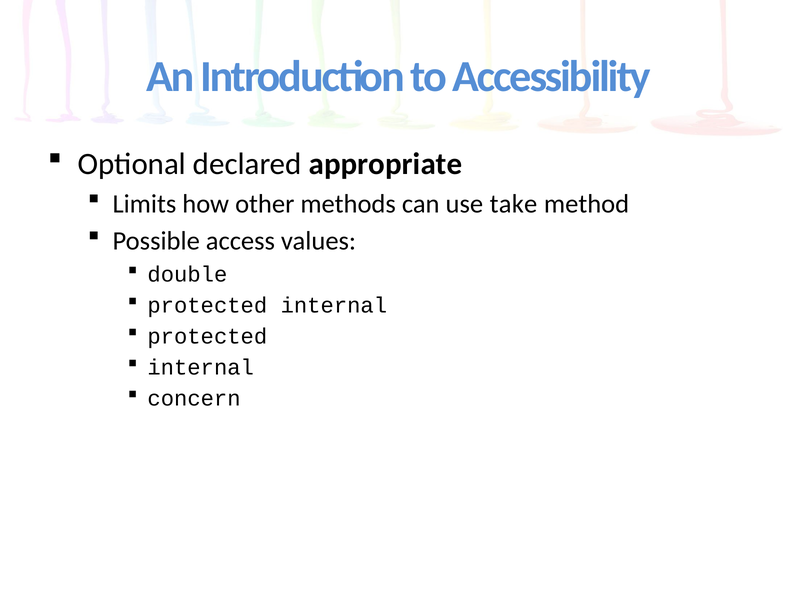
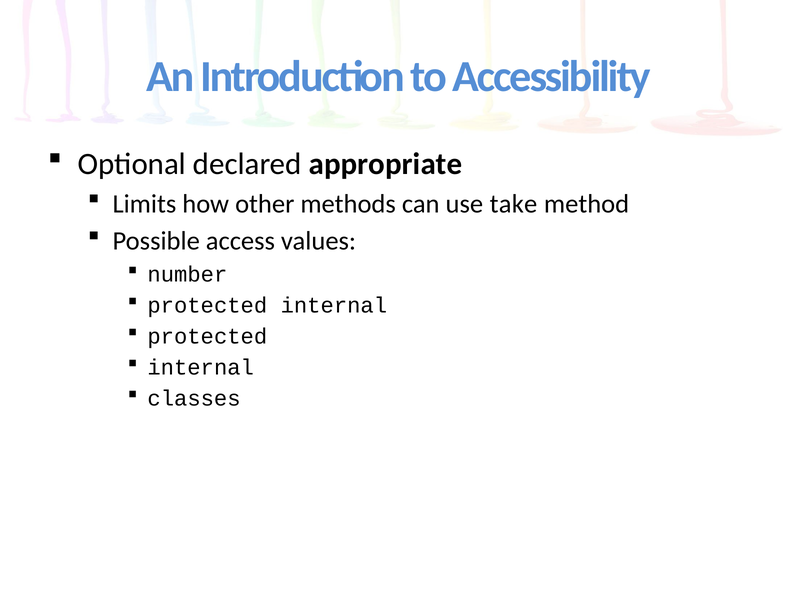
double: double -> number
concern: concern -> classes
